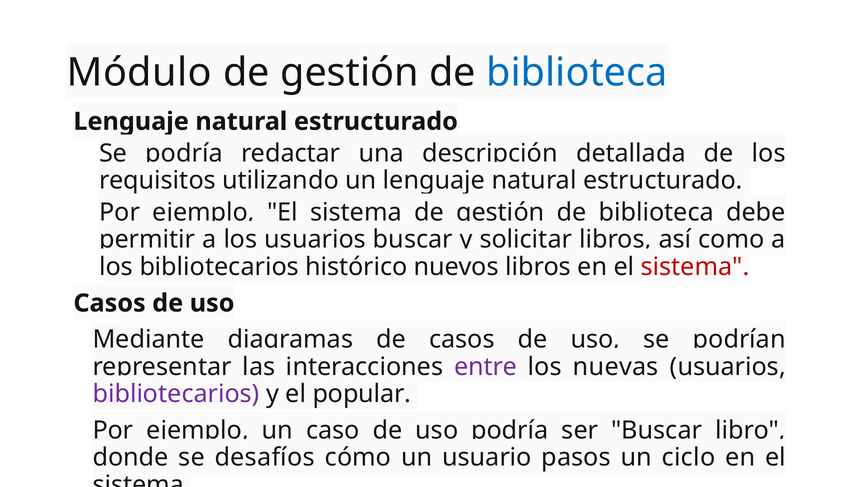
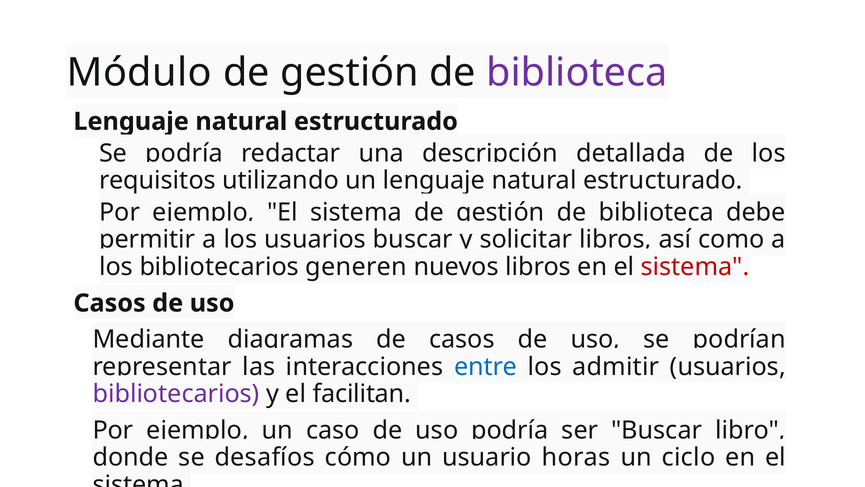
biblioteca at (577, 73) colour: blue -> purple
histórico: histórico -> generen
entre colour: purple -> blue
nuevas: nuevas -> admitir
popular: popular -> facilitan
pasos: pasos -> horas
